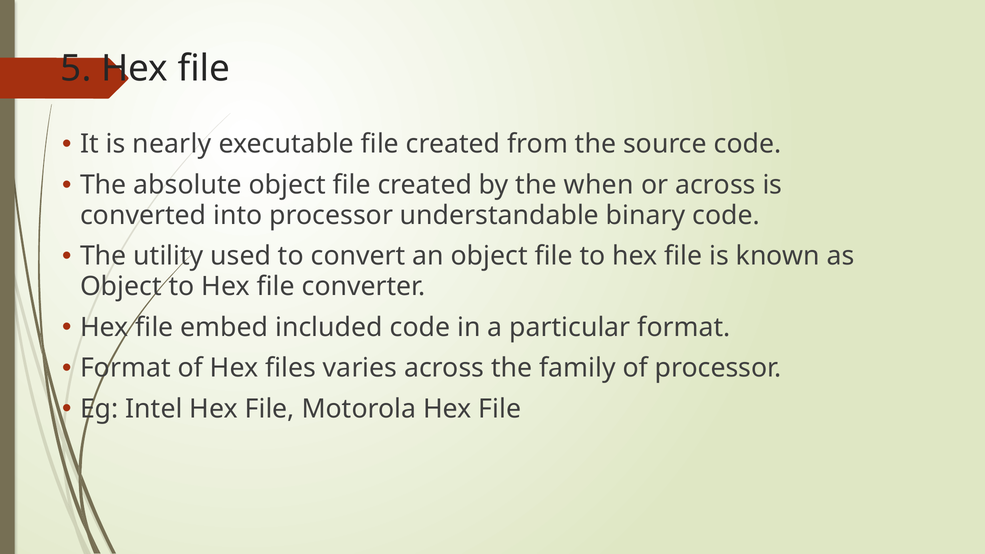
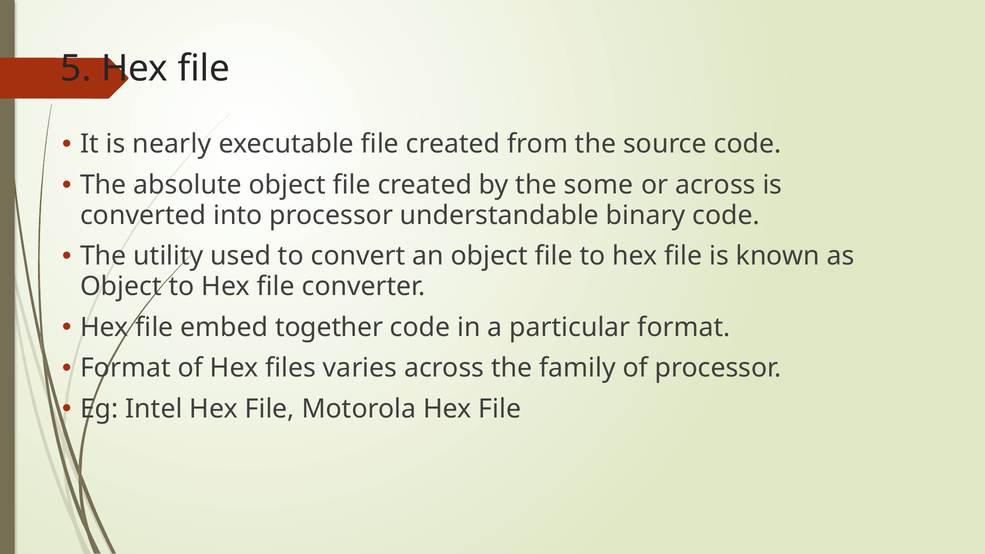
when: when -> some
included: included -> together
